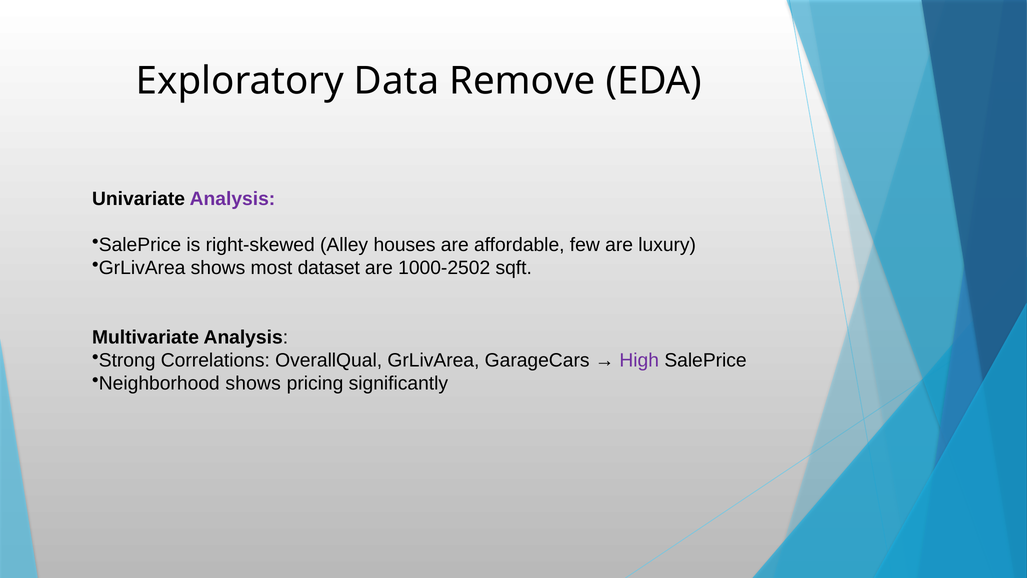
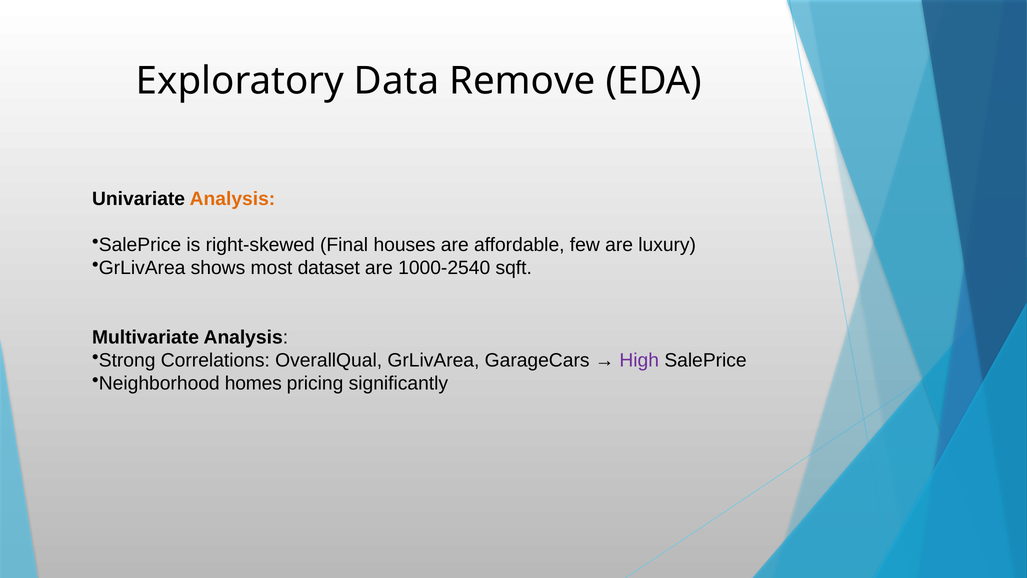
Analysis at (232, 199) colour: purple -> orange
Alley: Alley -> Final
1000-2502: 1000-2502 -> 1000-2540
Neighborhood shows: shows -> homes
